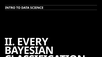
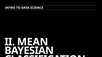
EVERY: EVERY -> MEAN
